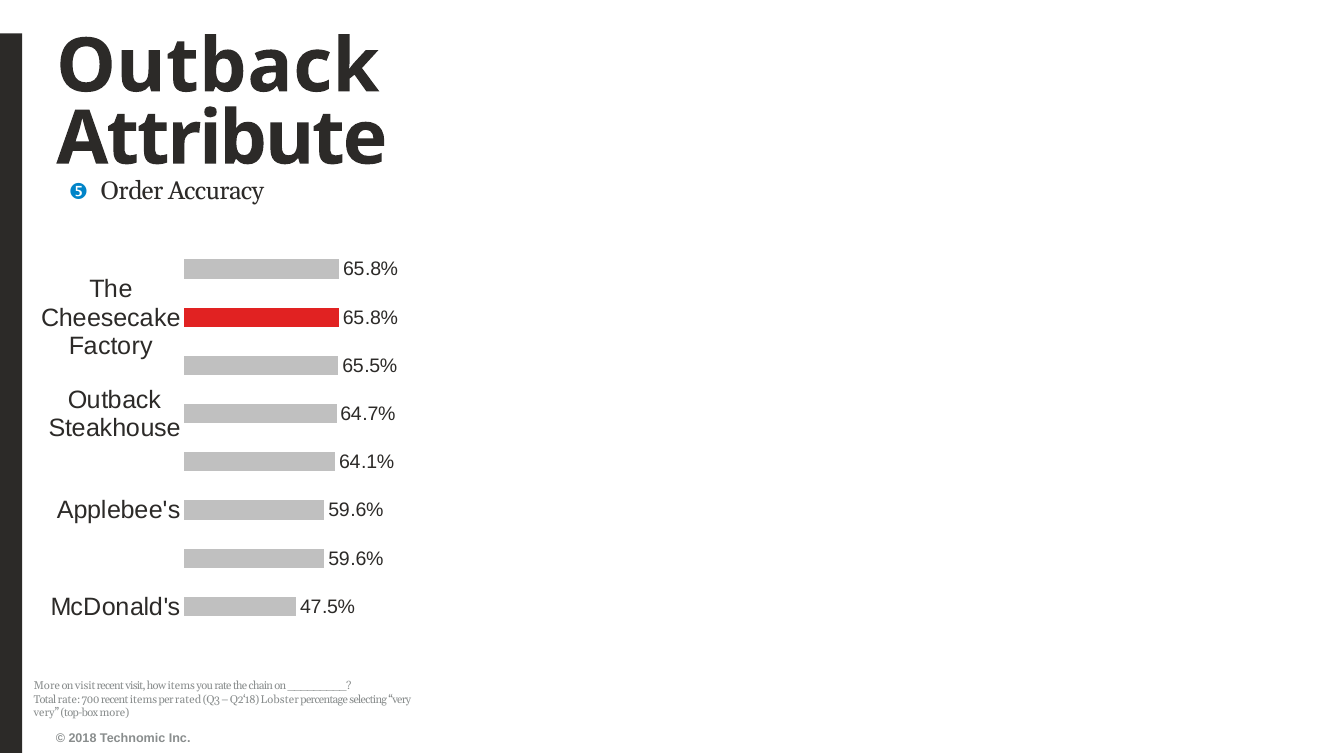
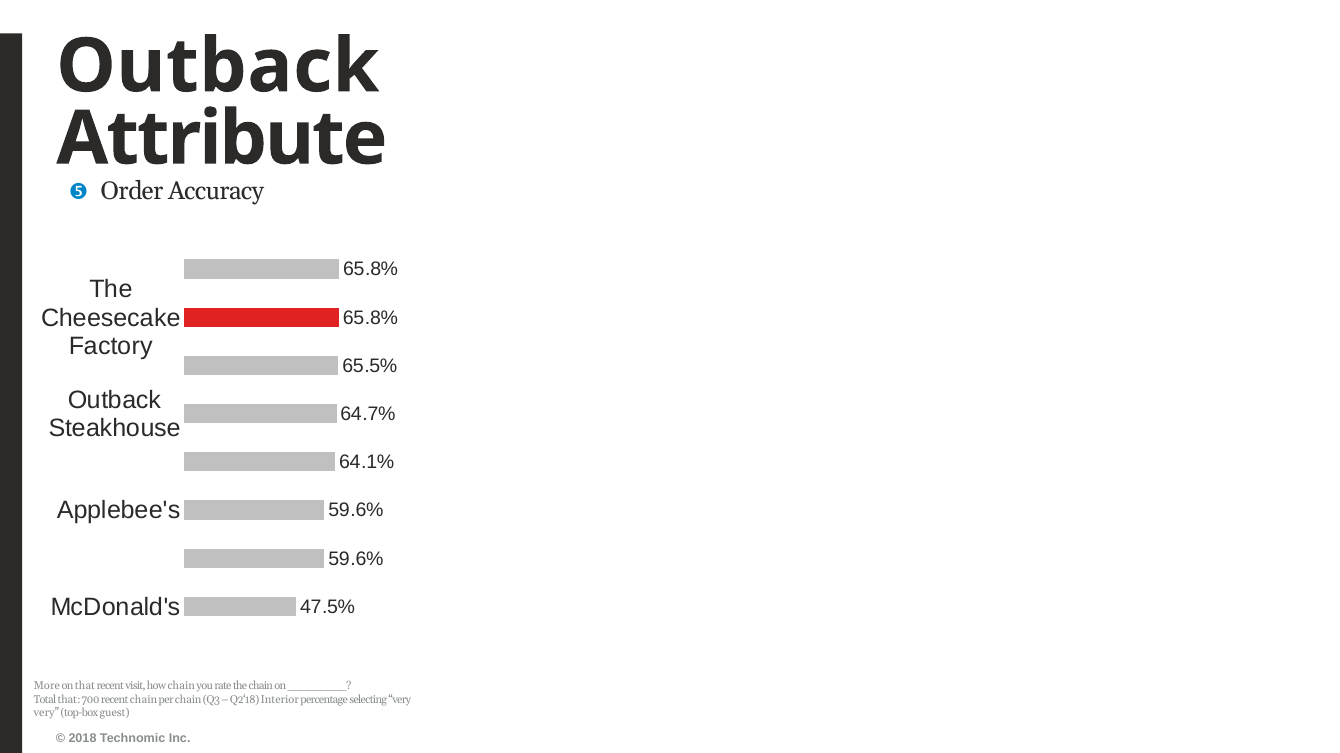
on visit: visit -> that
how items: items -> chain
Total rate: rate -> that
recent items: items -> chain
per rated: rated -> chain
Lobster: Lobster -> Interior
top-box more: more -> guest
